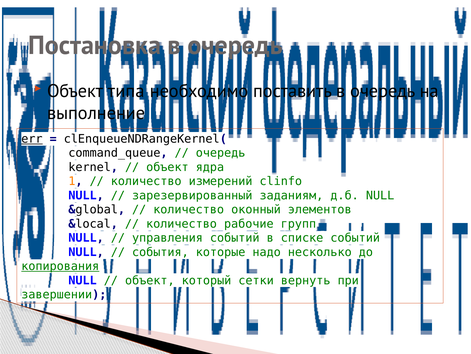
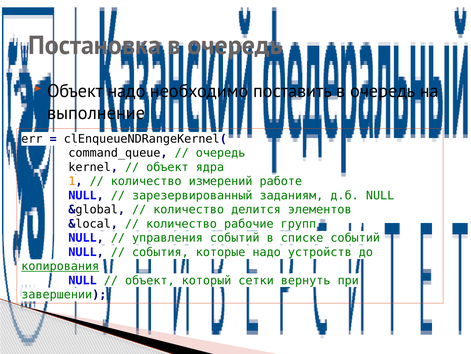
Объект типа: типа -> надо
err underline: present -> none
clinfo: clinfo -> работе
оконный: оконный -> делится
несколько: несколько -> устройств
